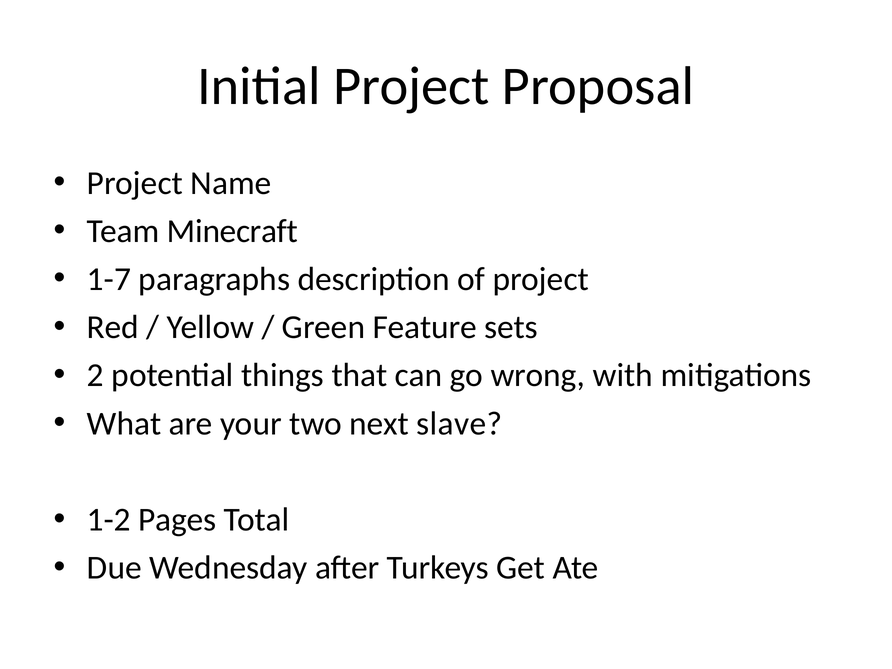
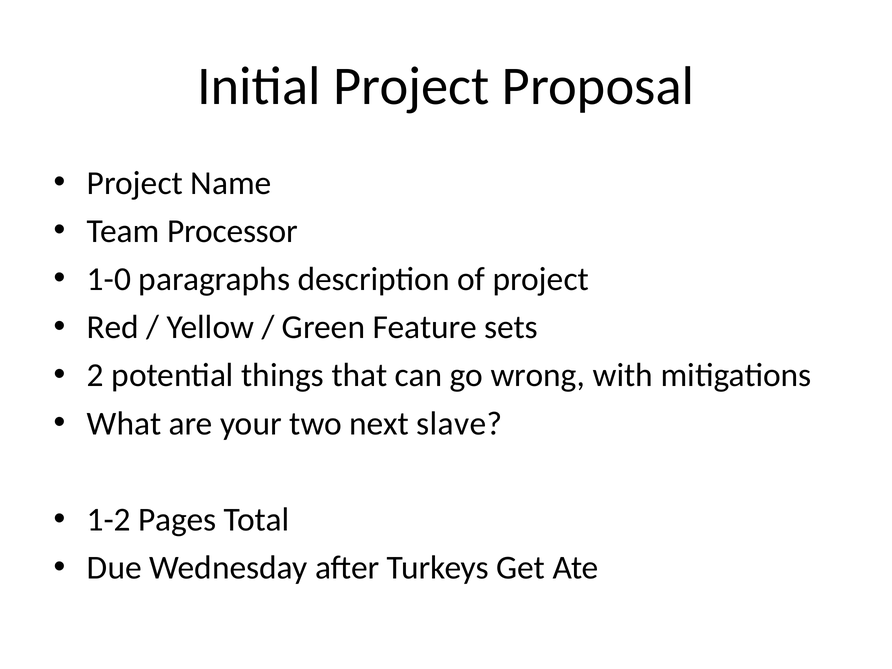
Minecraft: Minecraft -> Processor
1-7: 1-7 -> 1-0
